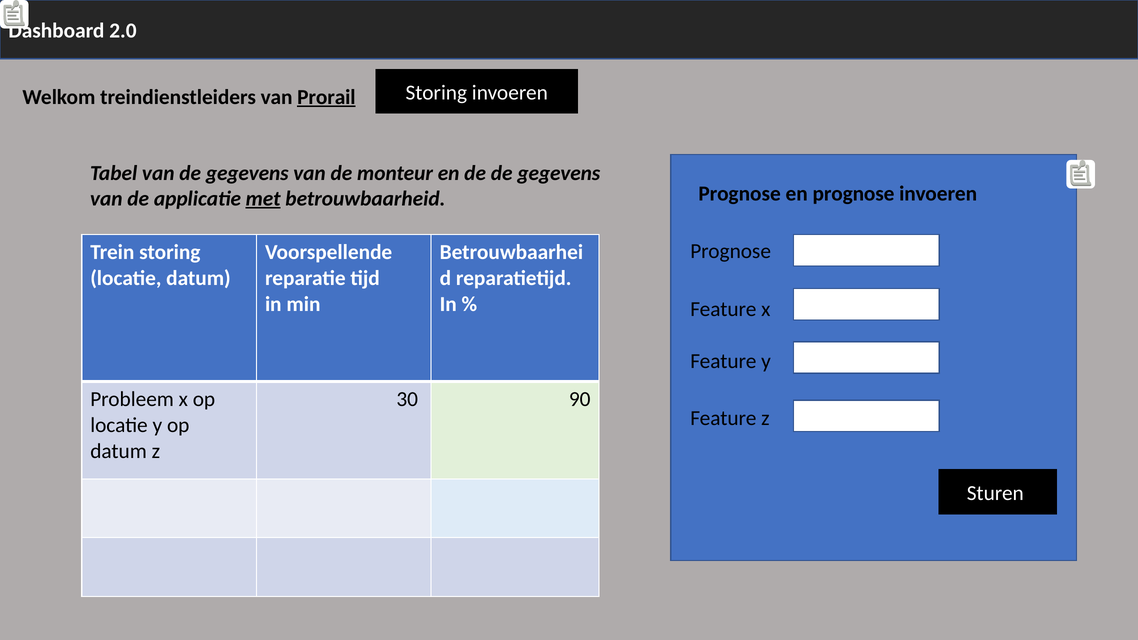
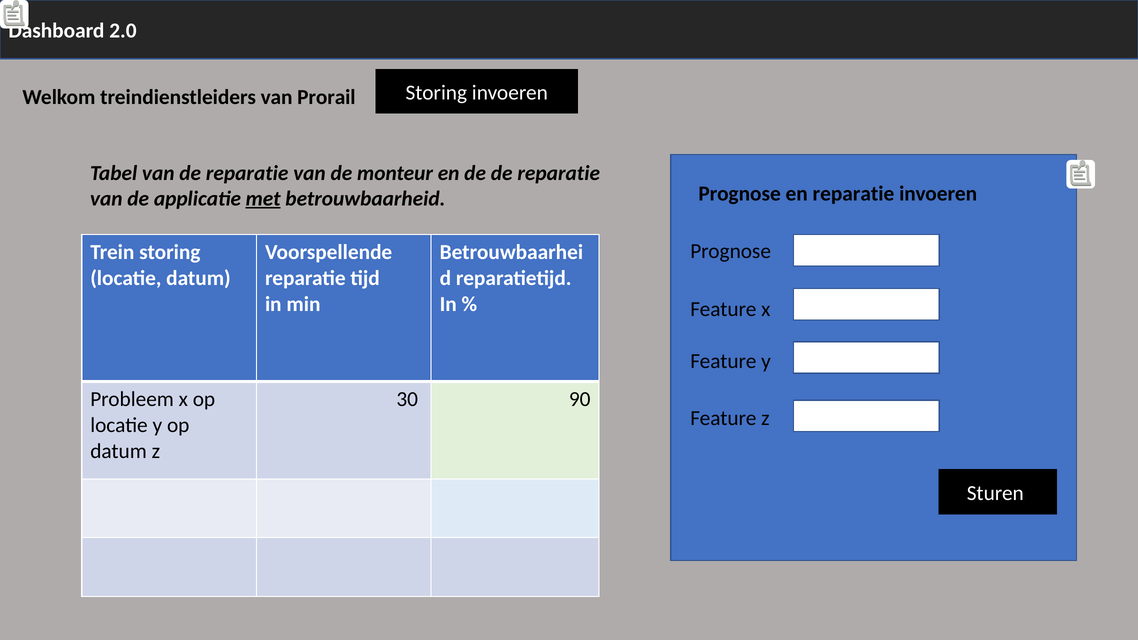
Prorail underline: present -> none
van de gegevens: gegevens -> reparatie
de de gegevens: gegevens -> reparatie
en prognose: prognose -> reparatie
